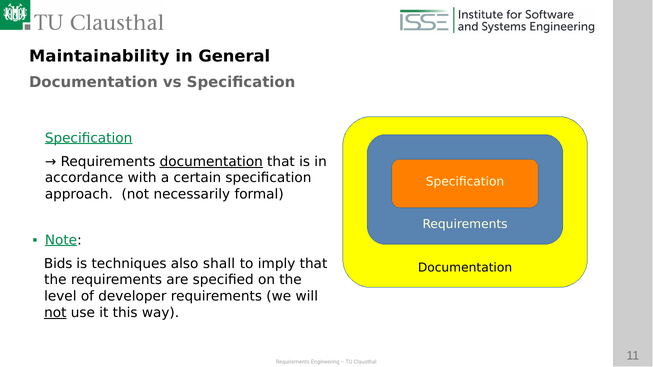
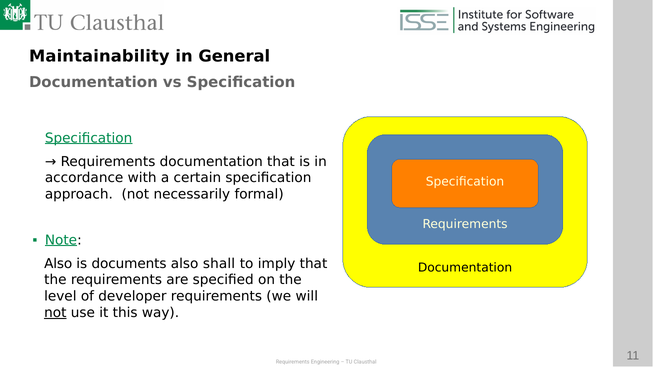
documentation at (211, 162) underline: present -> none
Bids at (58, 264): Bids -> Also
techniques: techniques -> documents
